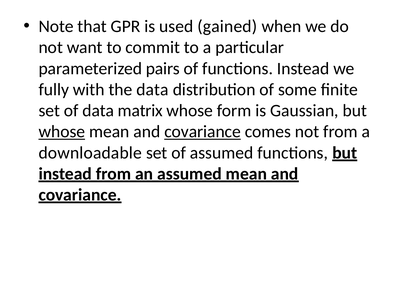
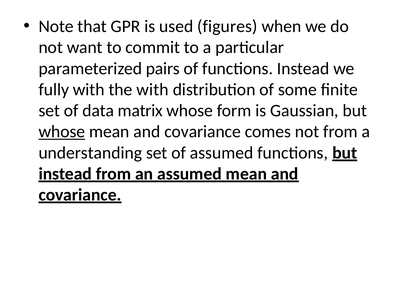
gained: gained -> figures
the data: data -> with
covariance at (203, 132) underline: present -> none
downloadable: downloadable -> understanding
